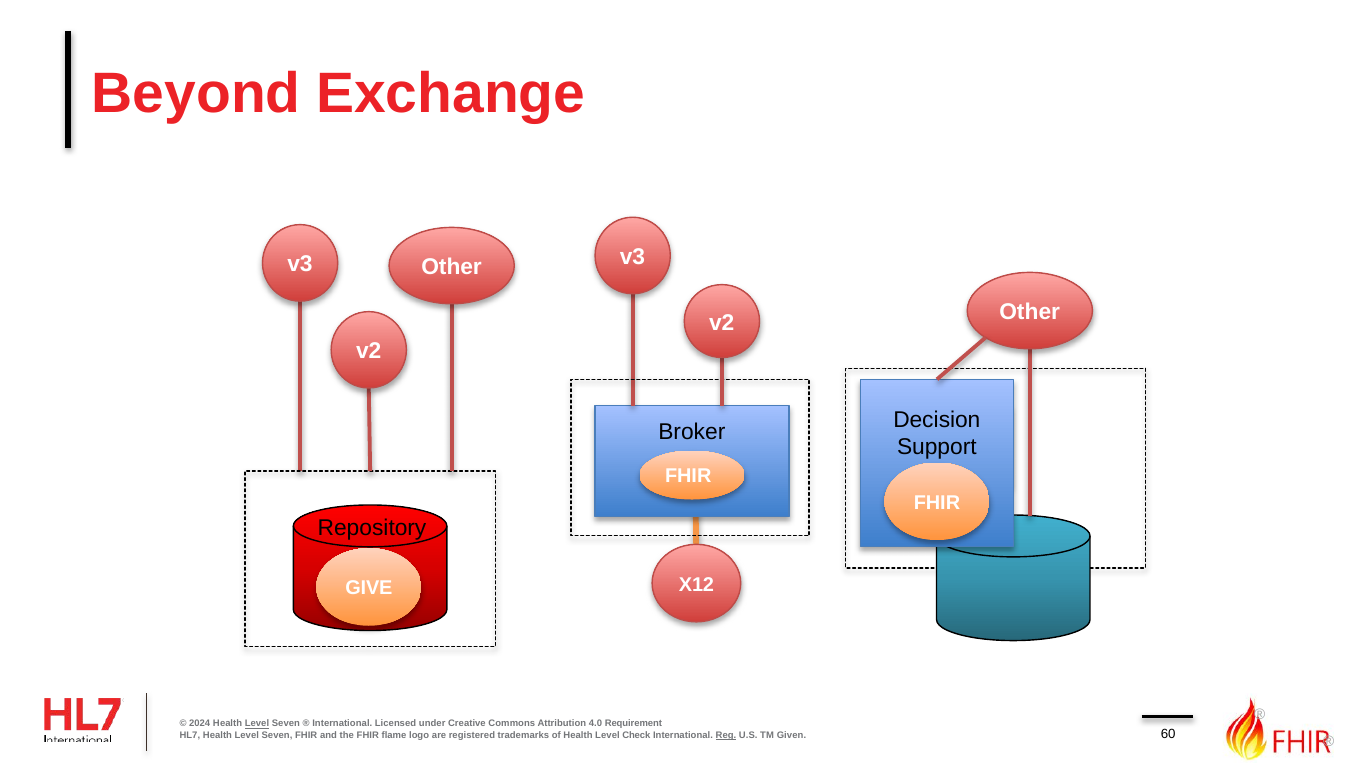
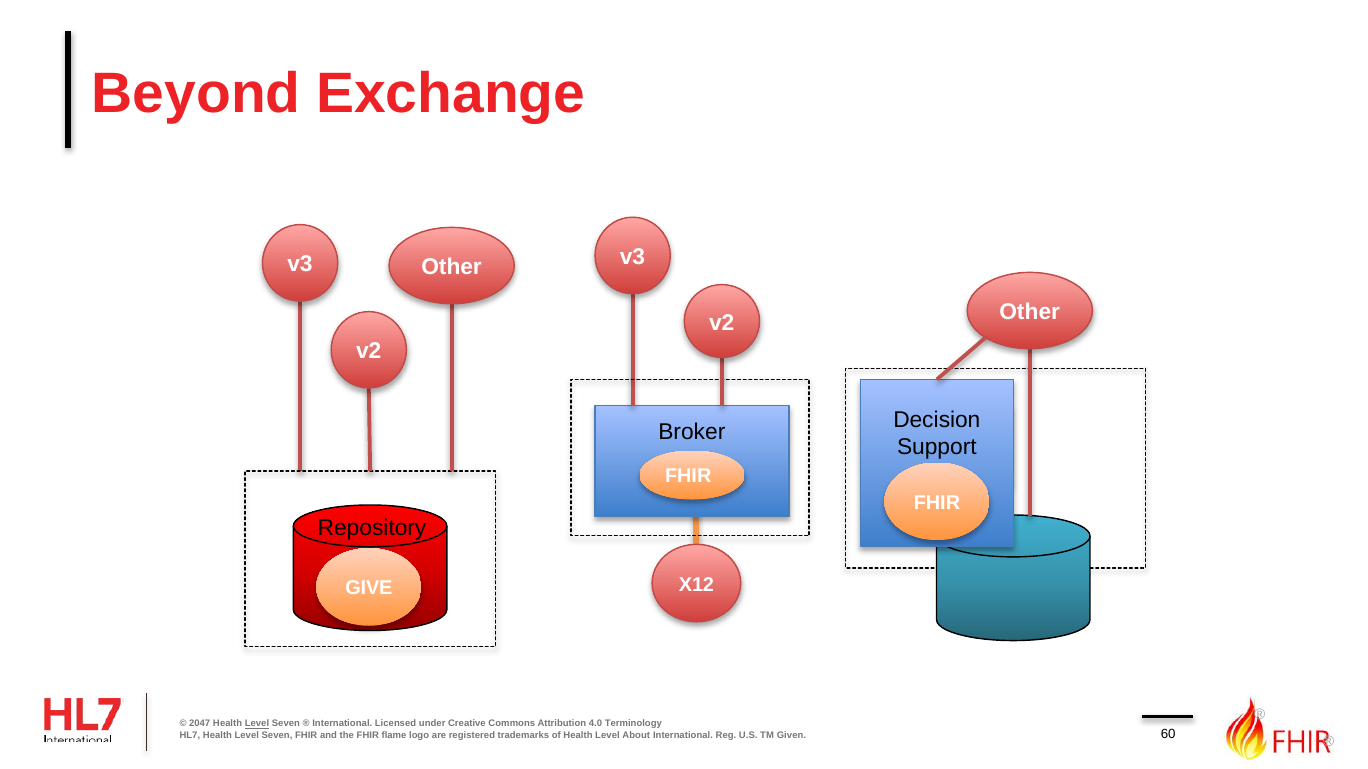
2024: 2024 -> 2047
Requirement: Requirement -> Terminology
Check: Check -> About
Reg underline: present -> none
